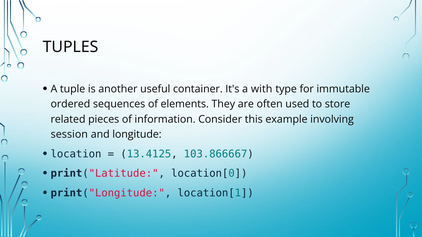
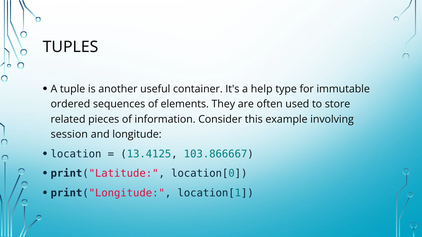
with: with -> help
